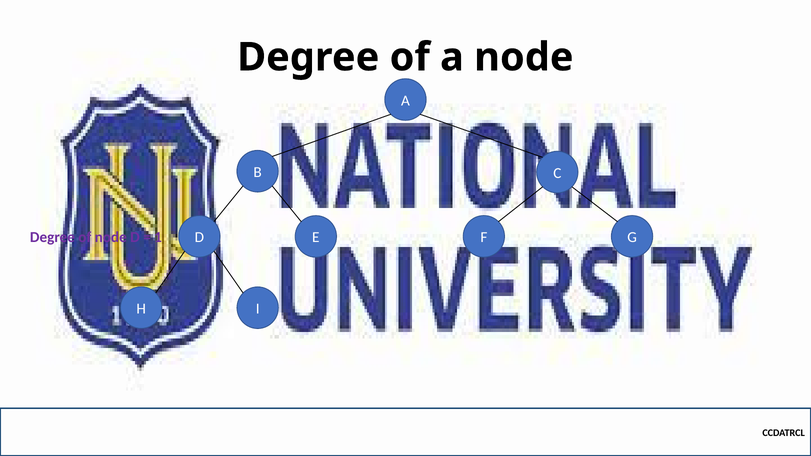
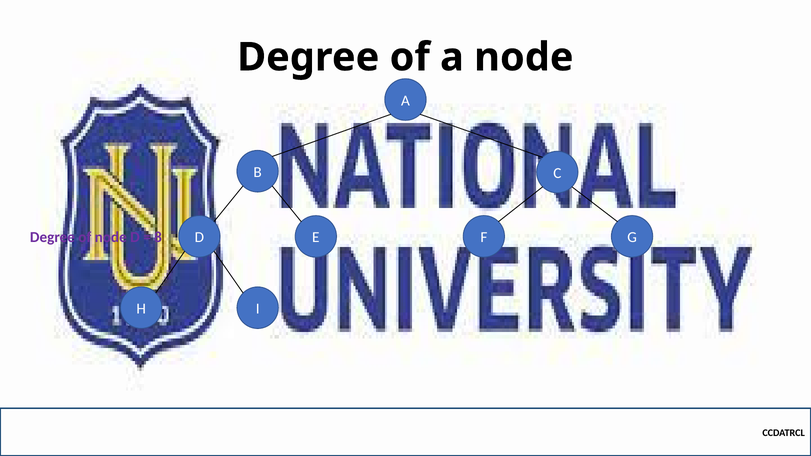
1: 1 -> 8
